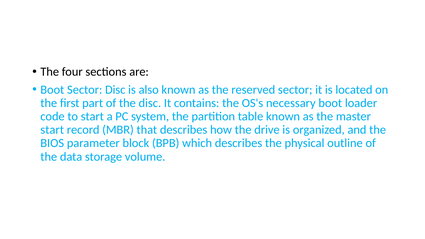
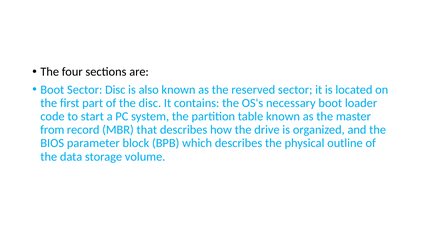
start at (52, 130): start -> from
